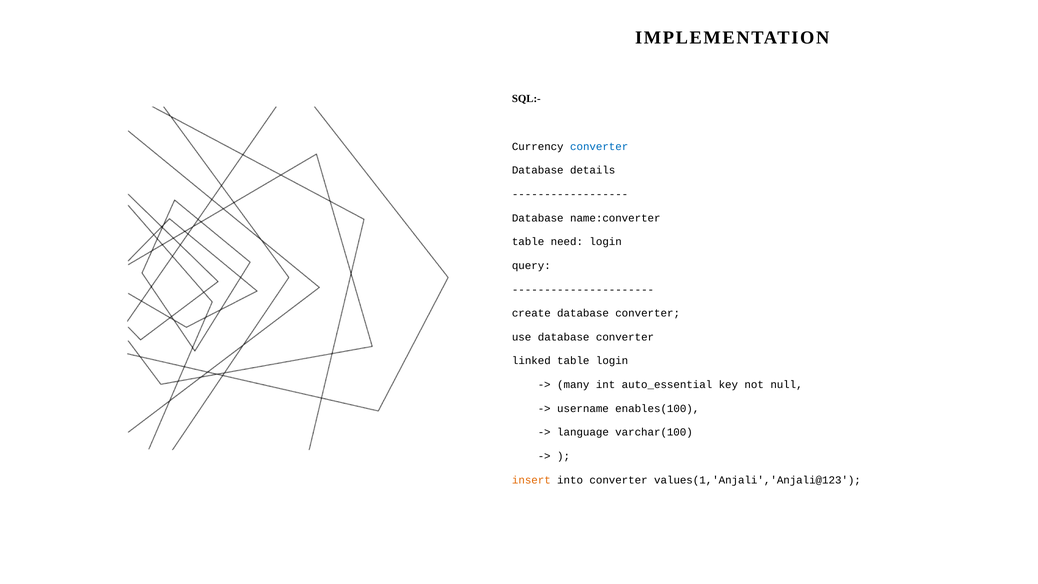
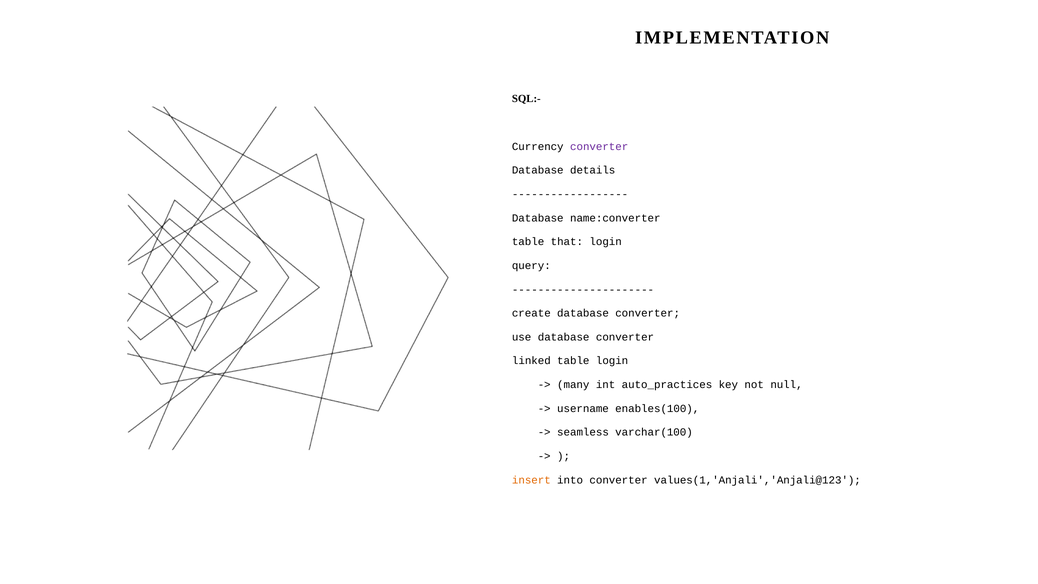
converter at (599, 146) colour: blue -> purple
need: need -> that
auto_essential: auto_essential -> auto_practices
language: language -> seamless
